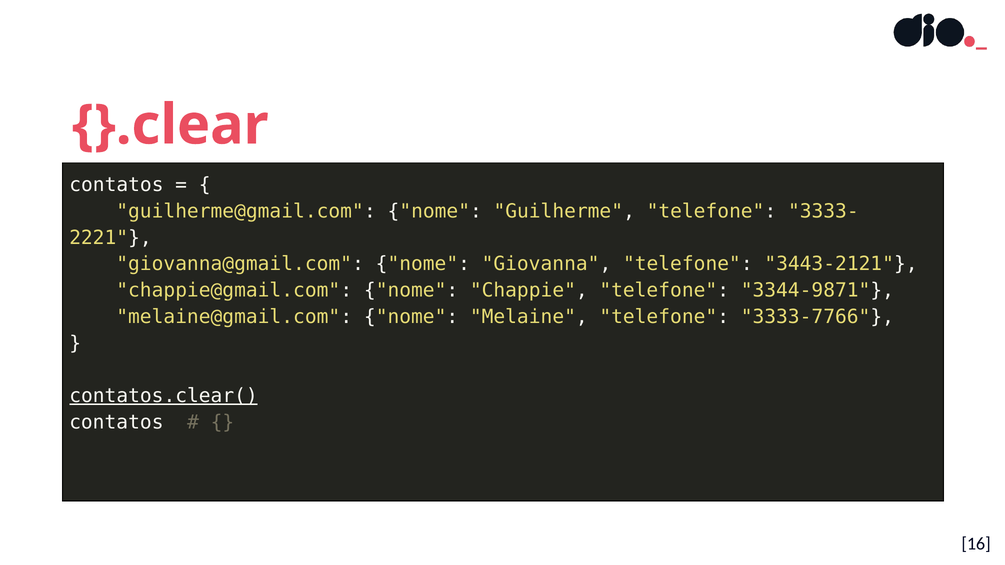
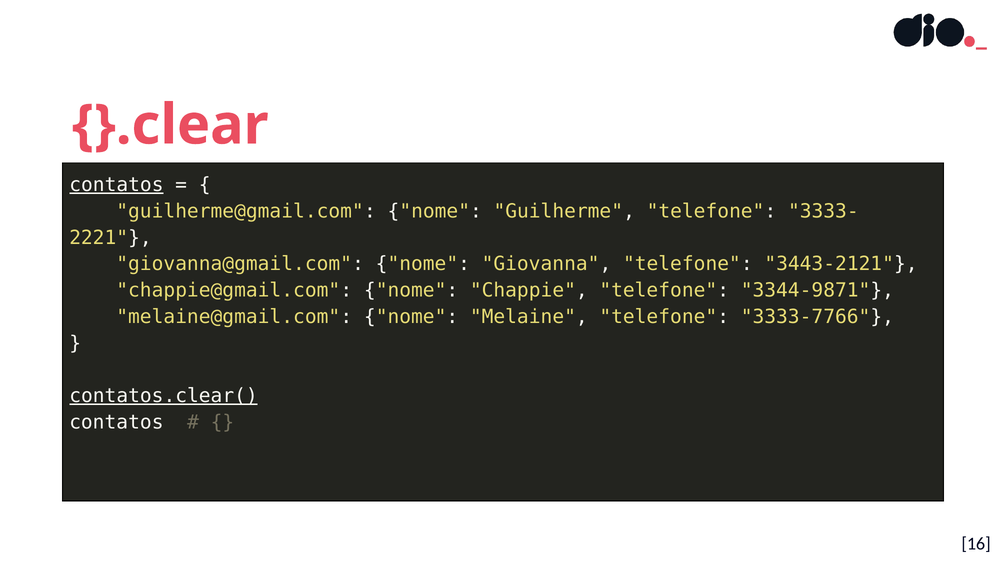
contatos at (116, 185) underline: none -> present
